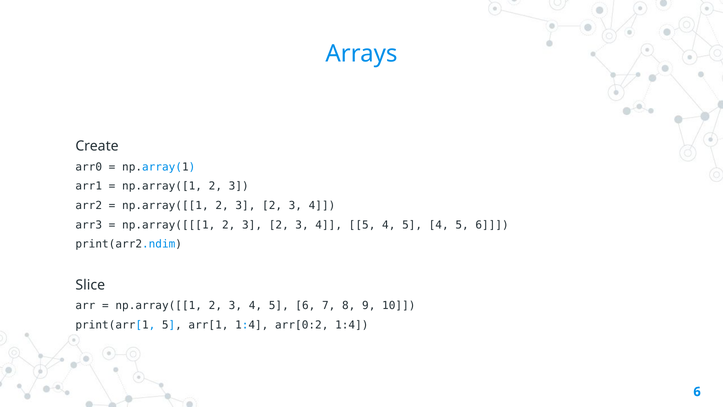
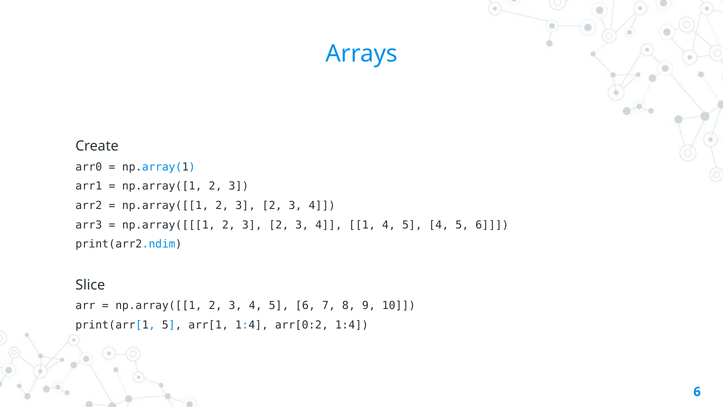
5 at (362, 225): 5 -> 1
